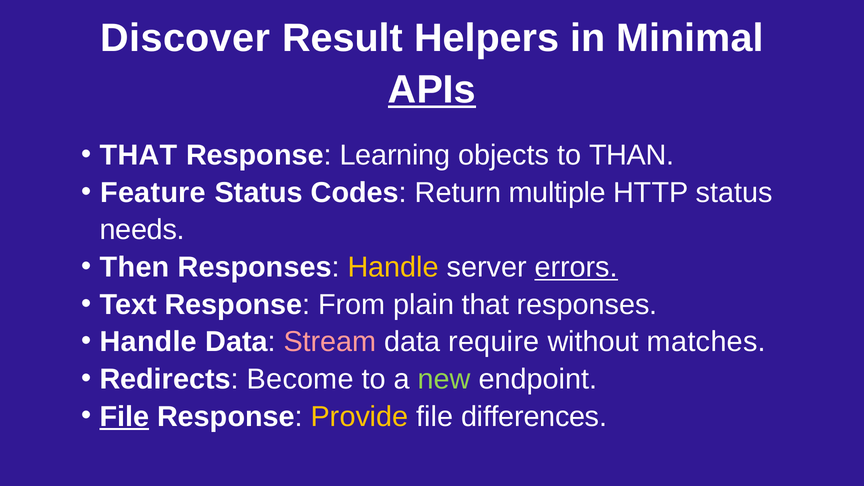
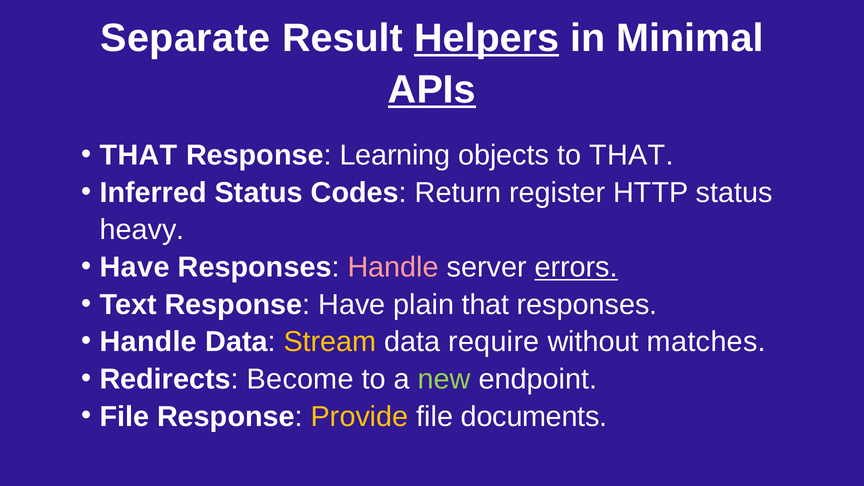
Discover: Discover -> Separate
Helpers underline: none -> present
to THAN: THAN -> THAT
Feature: Feature -> Inferred
multiple: multiple -> register
needs: needs -> heavy
Then at (135, 267): Then -> Have
Handle at (393, 267) colour: yellow -> pink
Response From: From -> Have
Stream colour: pink -> yellow
File at (124, 417) underline: present -> none
differences: differences -> documents
